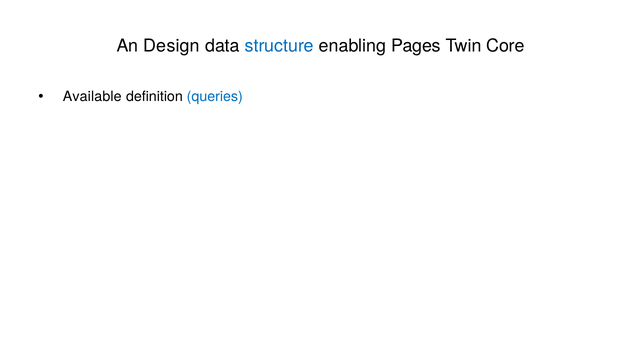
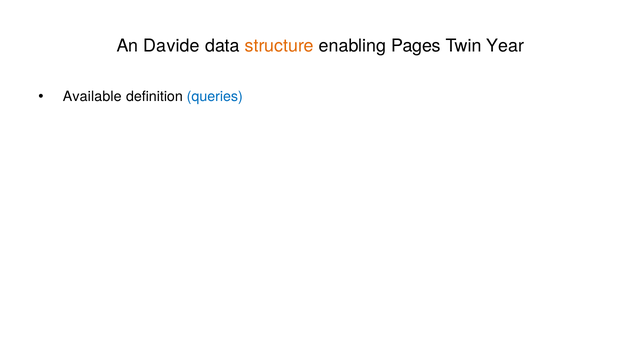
Design: Design -> Davide
structure colour: blue -> orange
Core: Core -> Year
